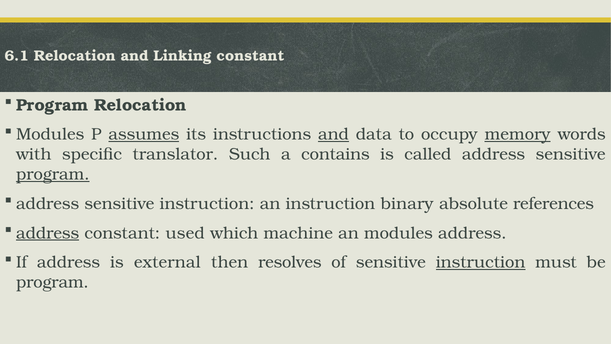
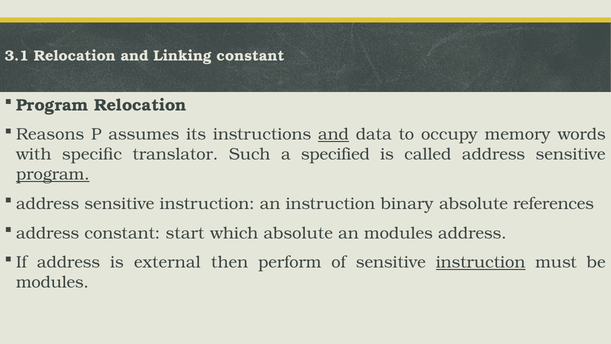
6.1: 6.1 -> 3.1
Modules at (50, 134): Modules -> Reasons
assumes underline: present -> none
memory underline: present -> none
contains: contains -> specified
address at (48, 233) underline: present -> none
used: used -> start
which machine: machine -> absolute
resolves: resolves -> perform
program at (52, 282): program -> modules
